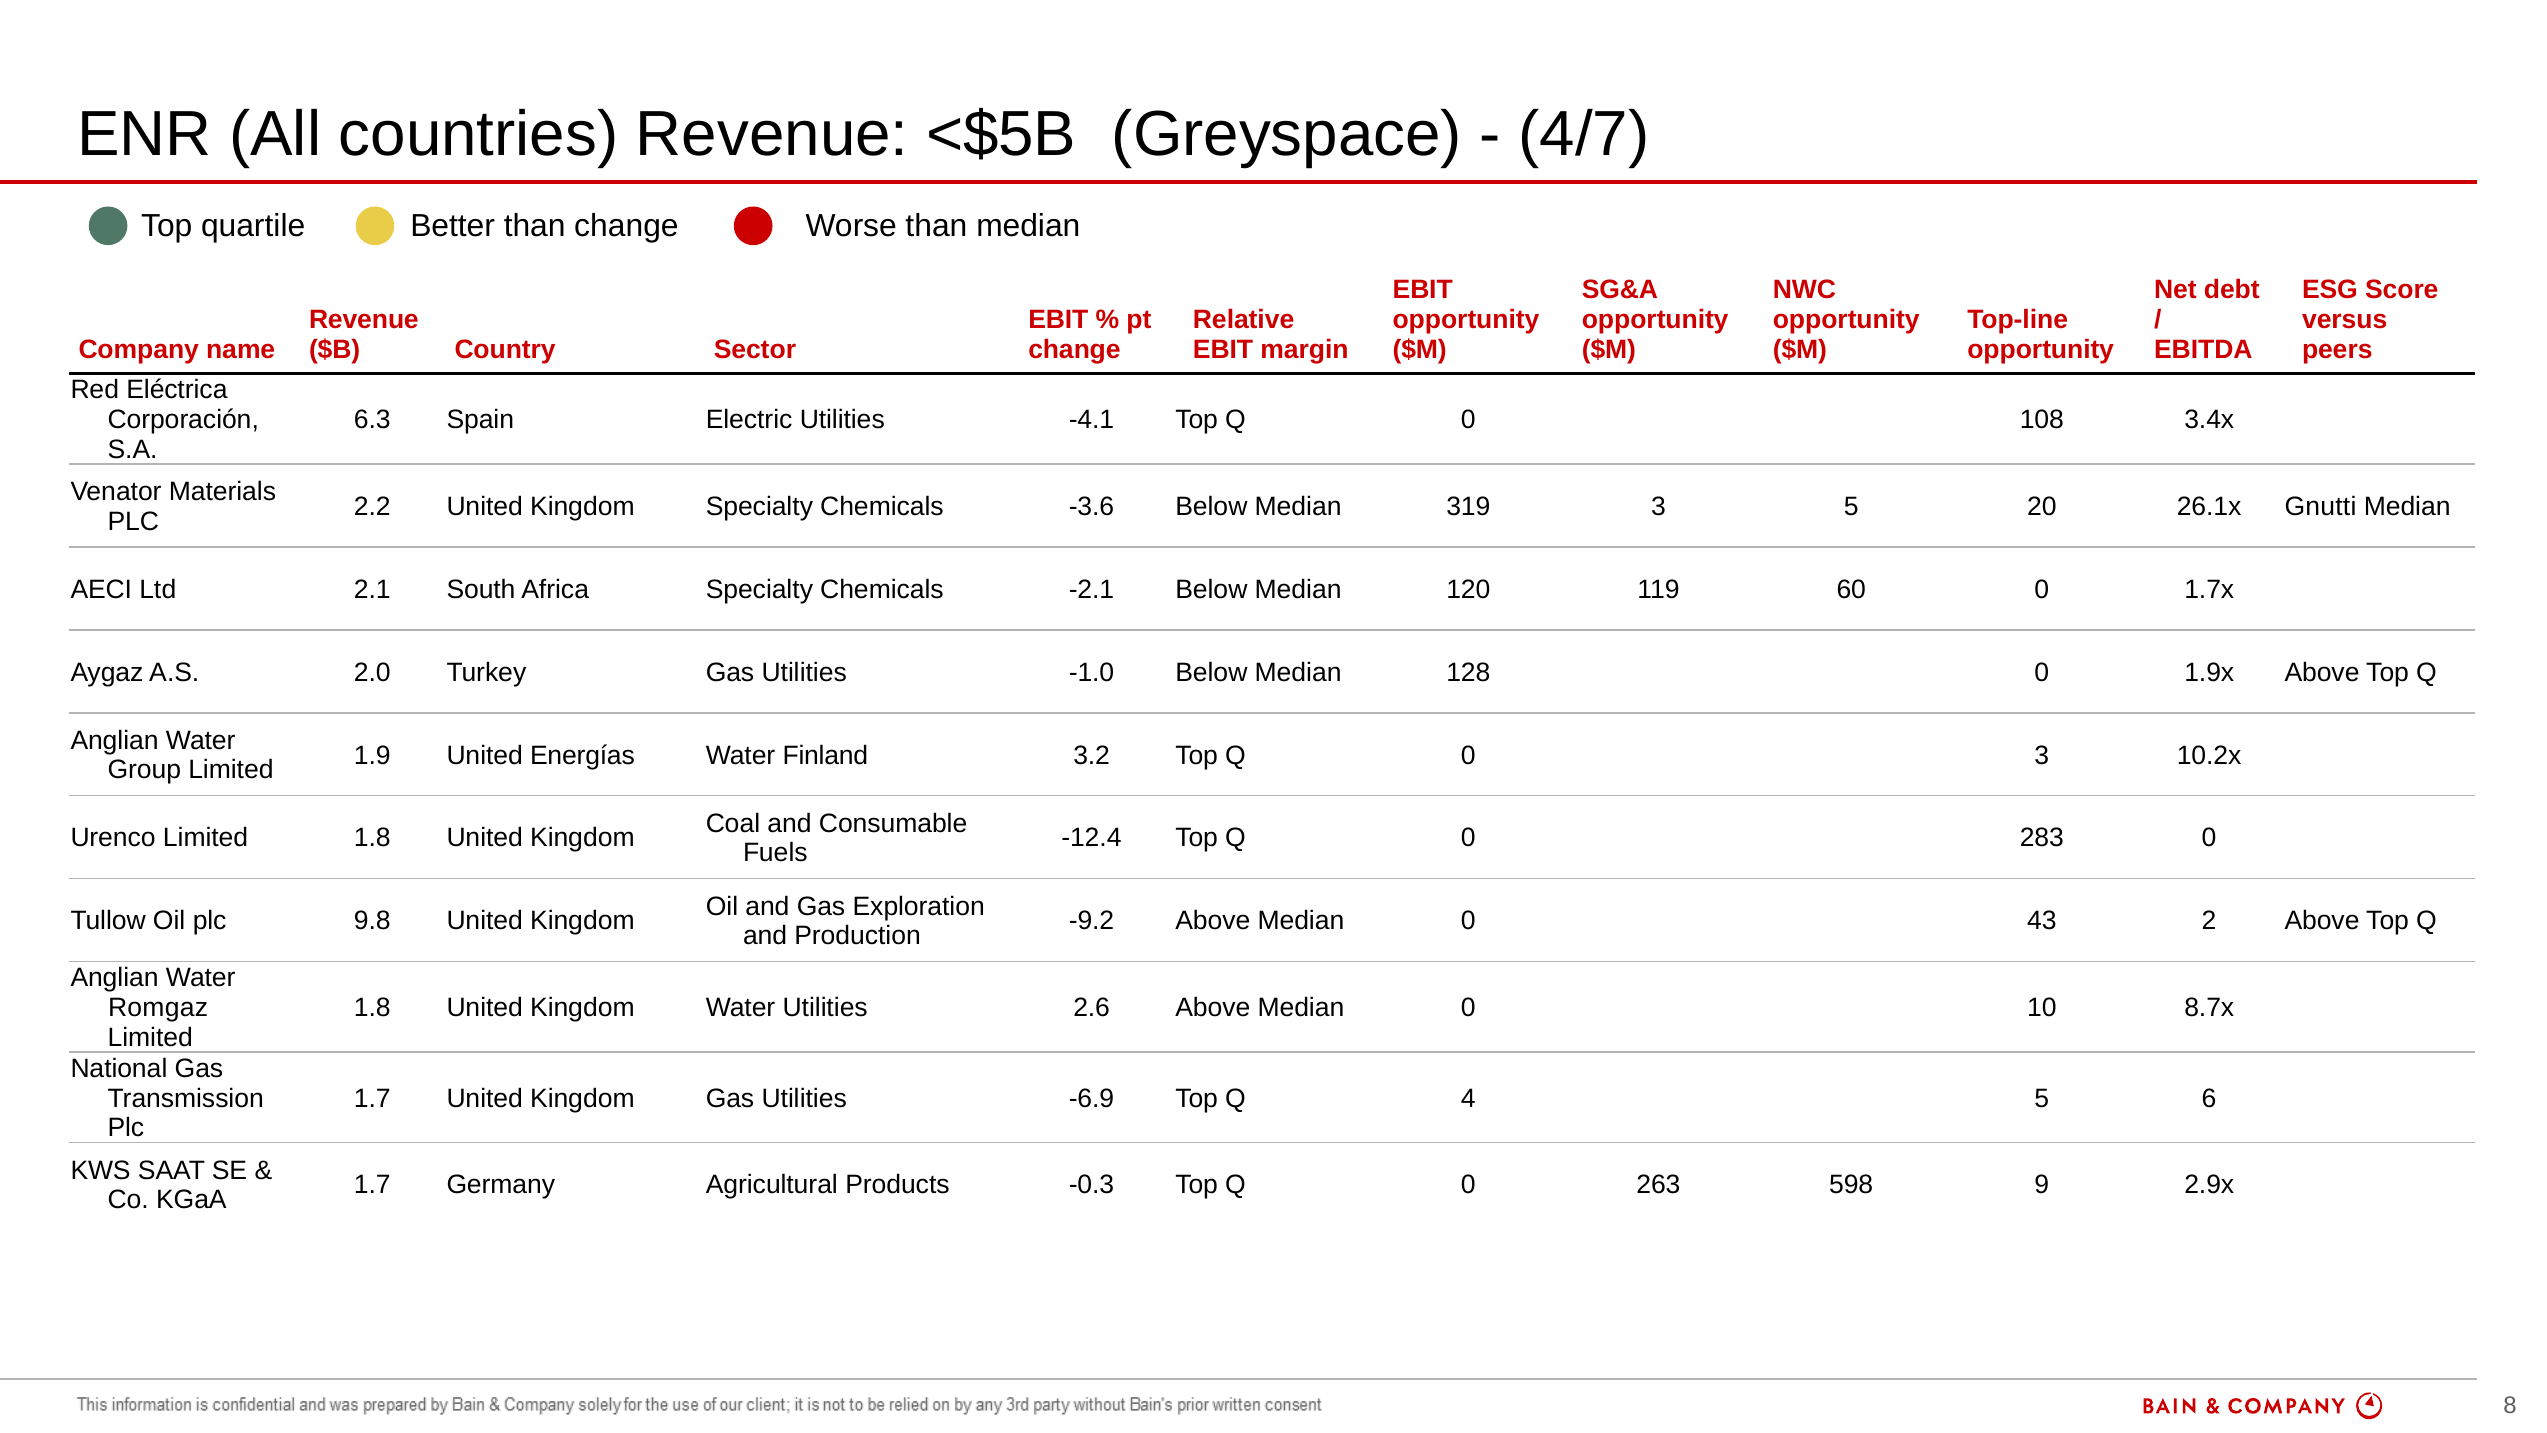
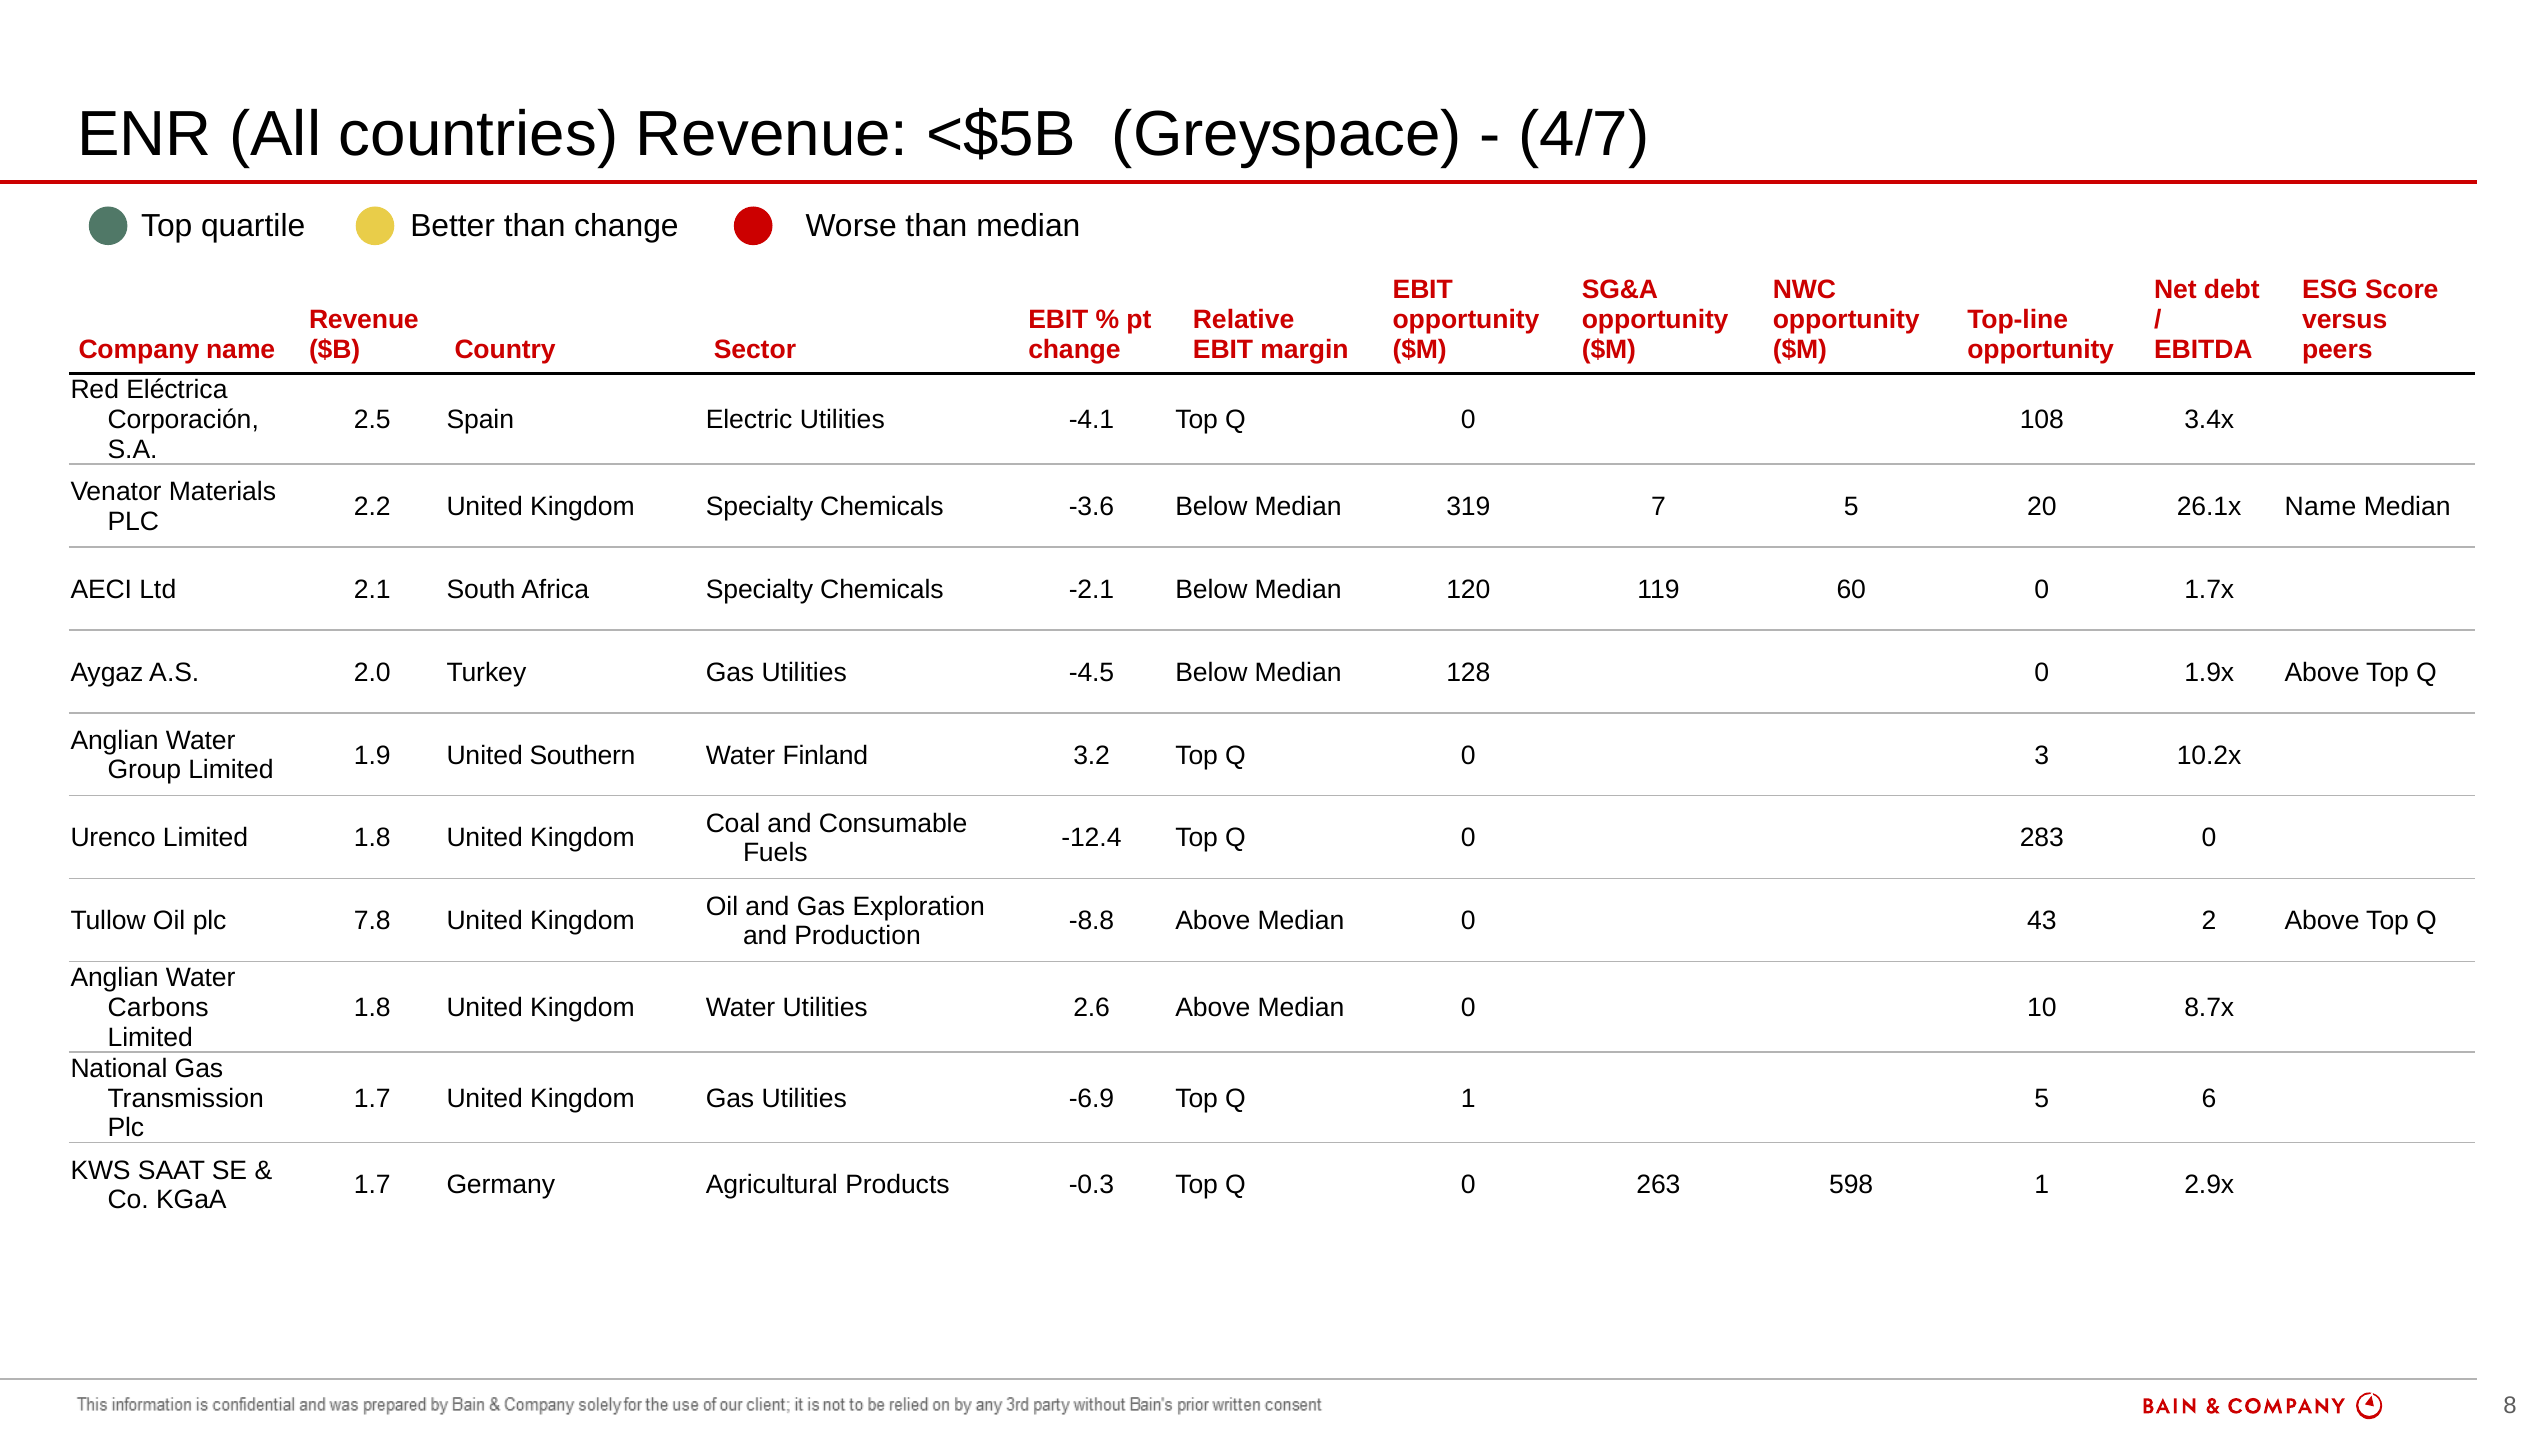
6.3: 6.3 -> 2.5
319 3: 3 -> 7
26.1x Gnutti: Gnutti -> Name
-1.0: -1.0 -> -4.5
Energías: Energías -> Southern
9.8: 9.8 -> 7.8
-9.2: -9.2 -> -8.8
Romgaz: Romgaz -> Carbons
Q 4: 4 -> 1
598 9: 9 -> 1
